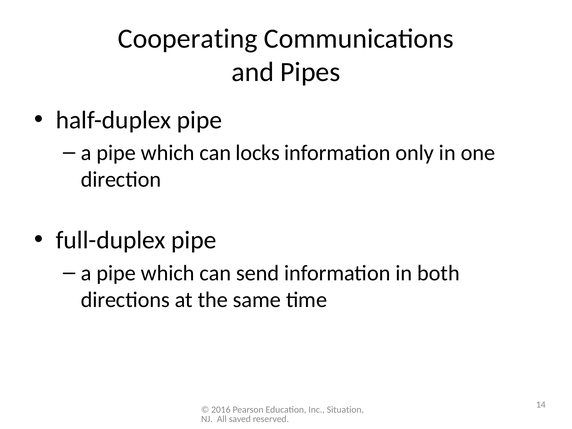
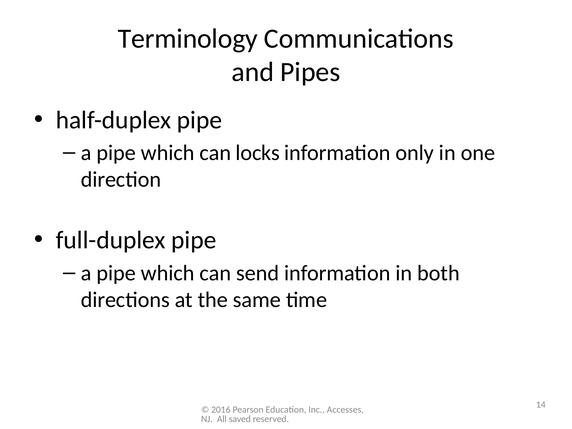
Cooperating: Cooperating -> Terminology
Situation: Situation -> Accesses
